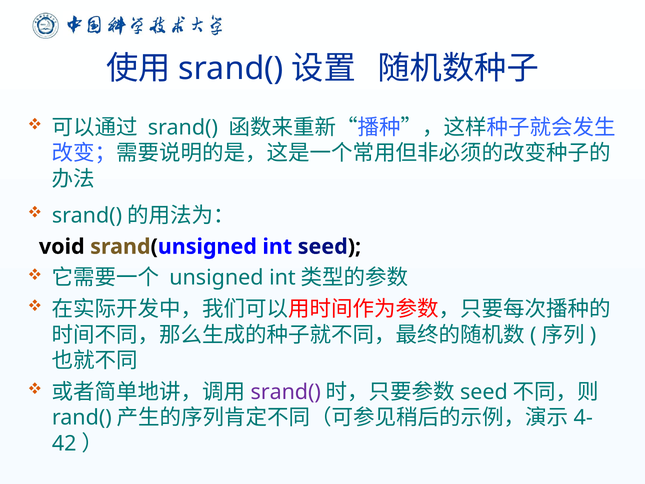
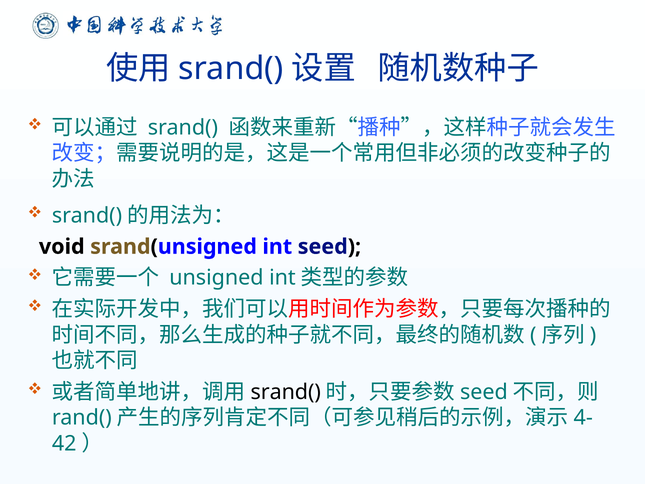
srand( at (286, 392) colour: purple -> black
